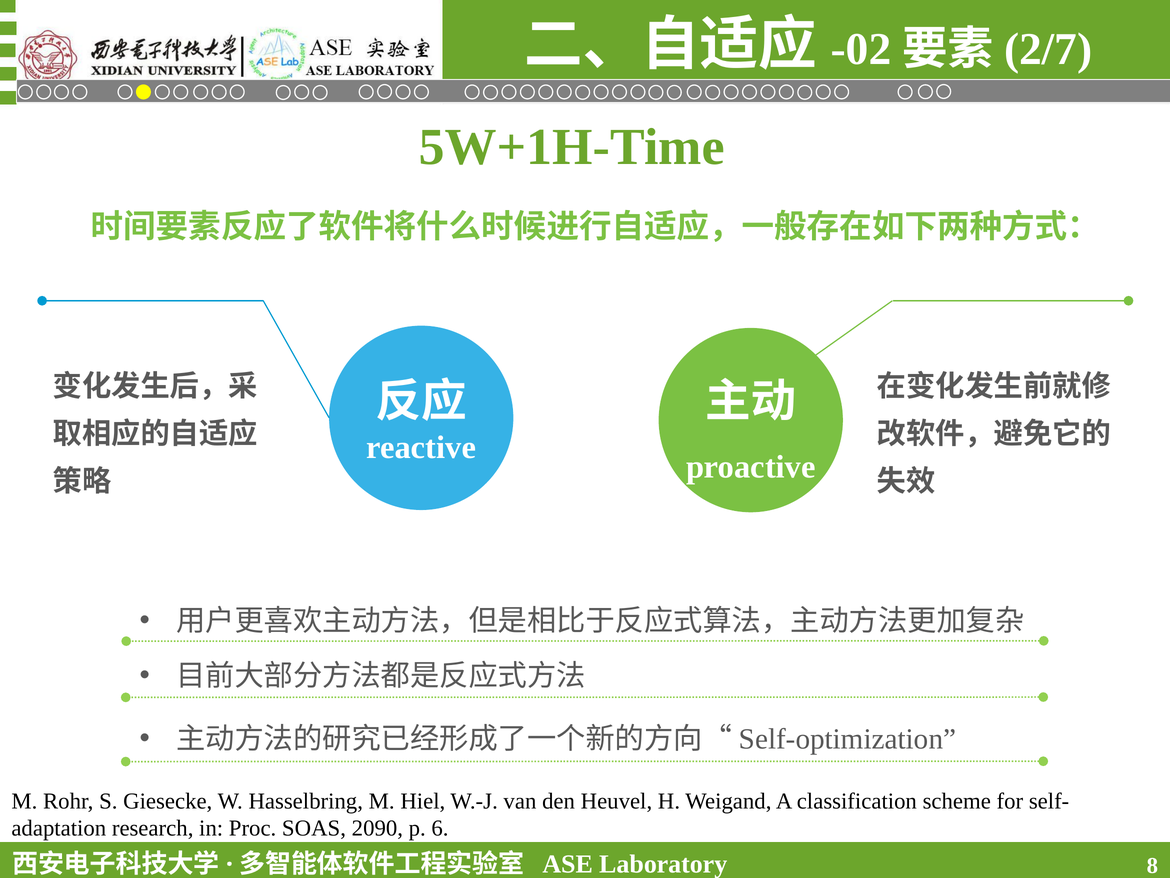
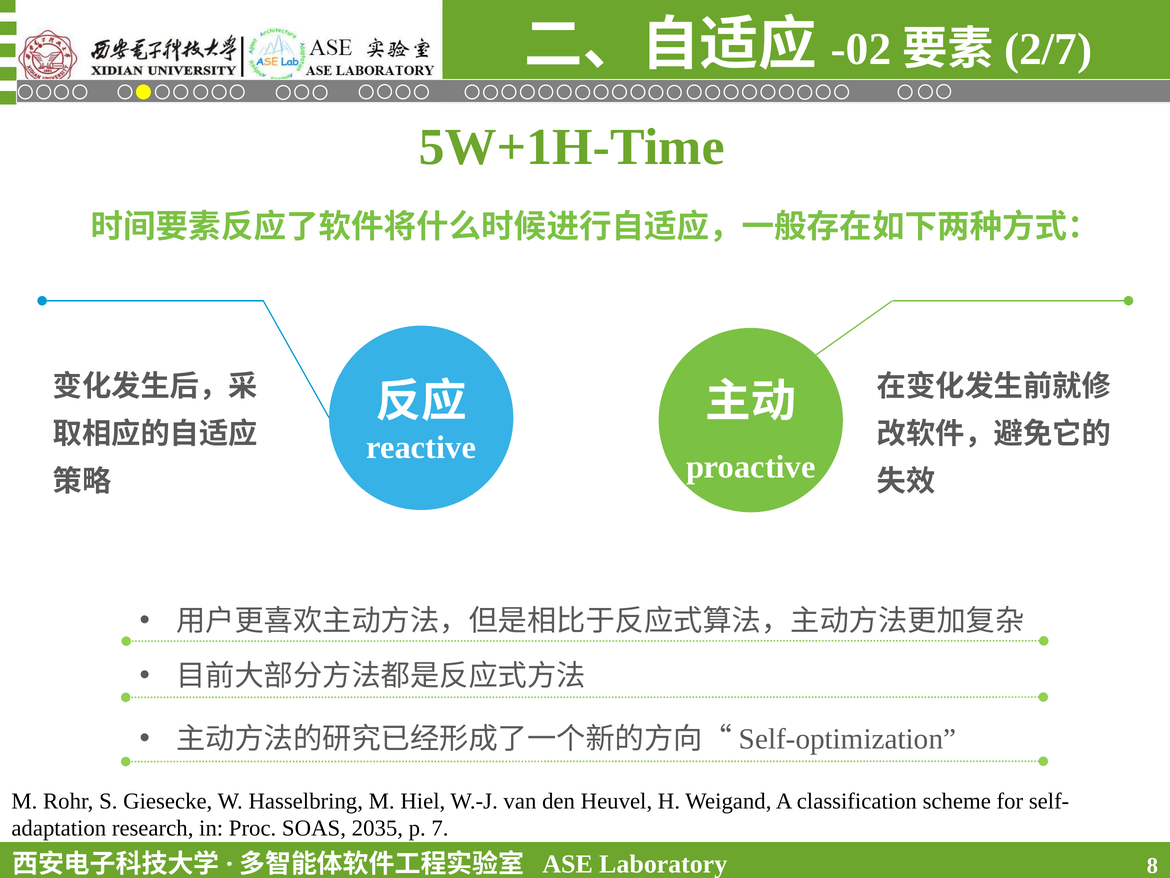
2090: 2090 -> 2035
6: 6 -> 7
